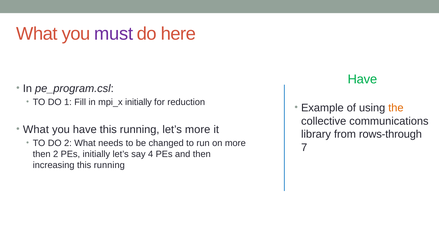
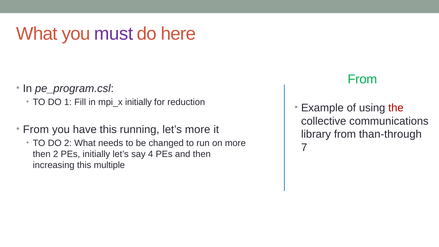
Have at (362, 79): Have -> From
the colour: orange -> red
What at (36, 129): What -> From
rows-through: rows-through -> than-through
increasing this running: running -> multiple
